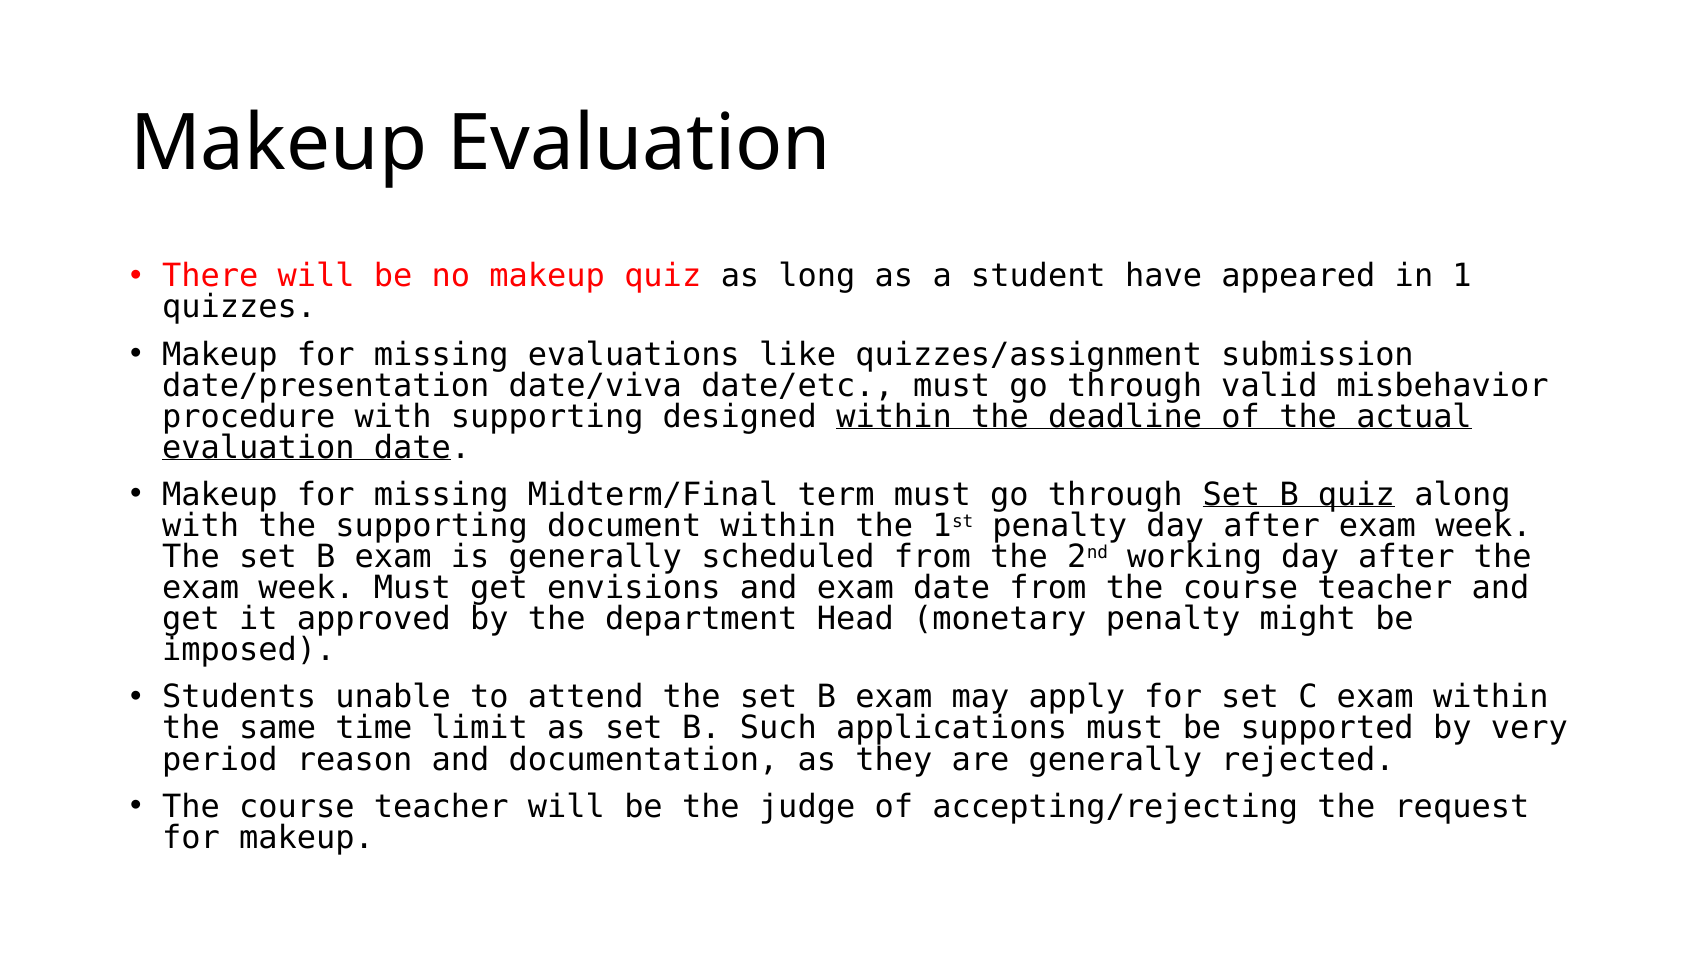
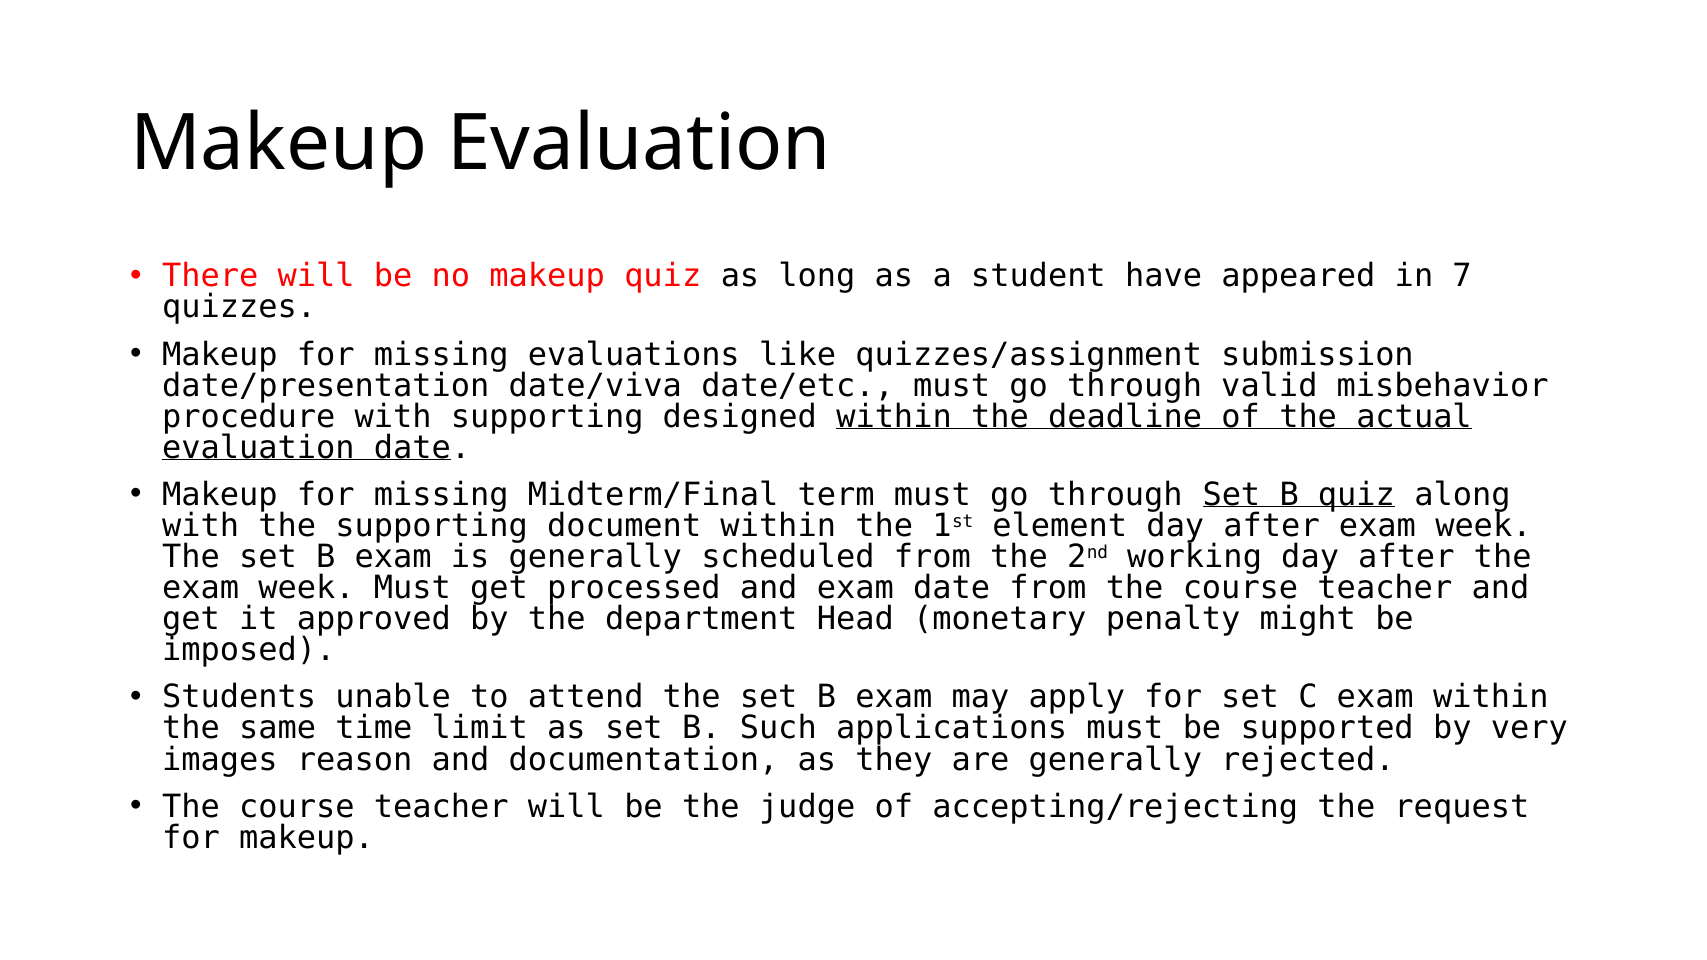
1: 1 -> 7
1st penalty: penalty -> element
envisions: envisions -> processed
period: period -> images
